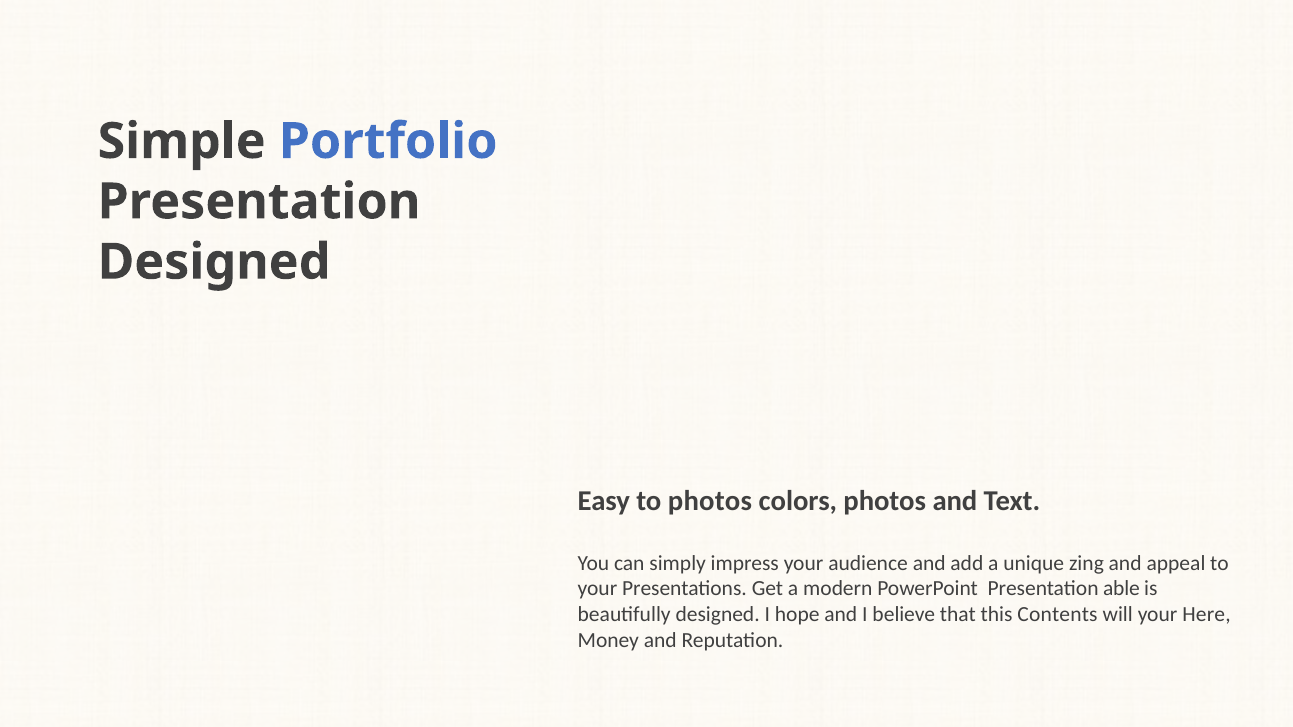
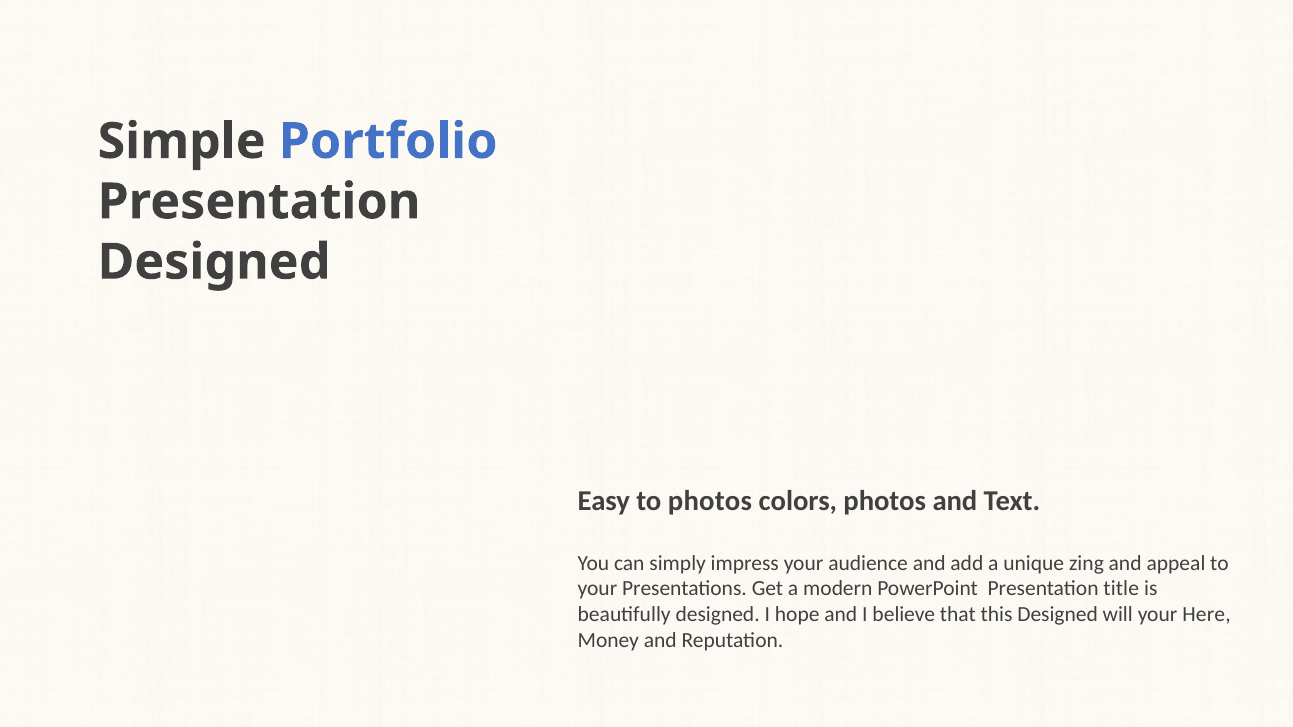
able: able -> title
this Contents: Contents -> Designed
